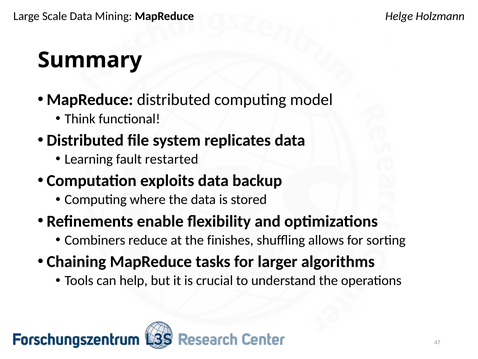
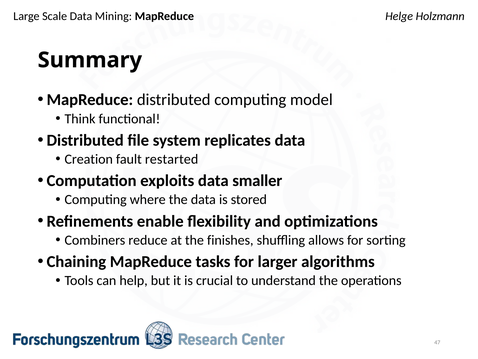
Learning: Learning -> Creation
backup: backup -> smaller
